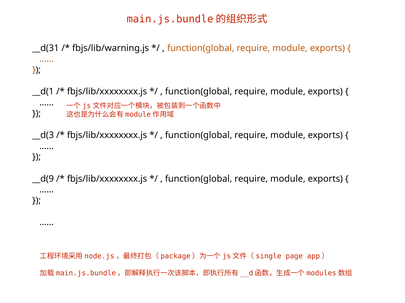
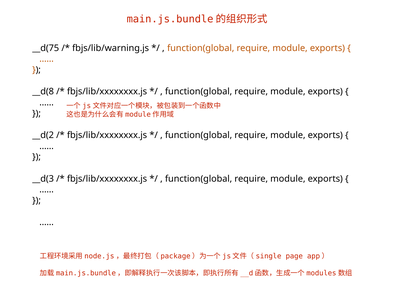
__d(31: __d(31 -> __d(75
__d(1: __d(1 -> __d(8
__d(3: __d(3 -> __d(2
__d(9: __d(9 -> __d(3
